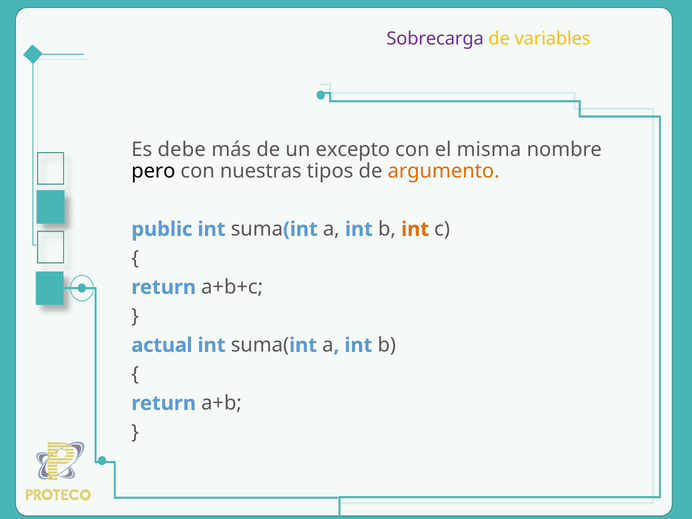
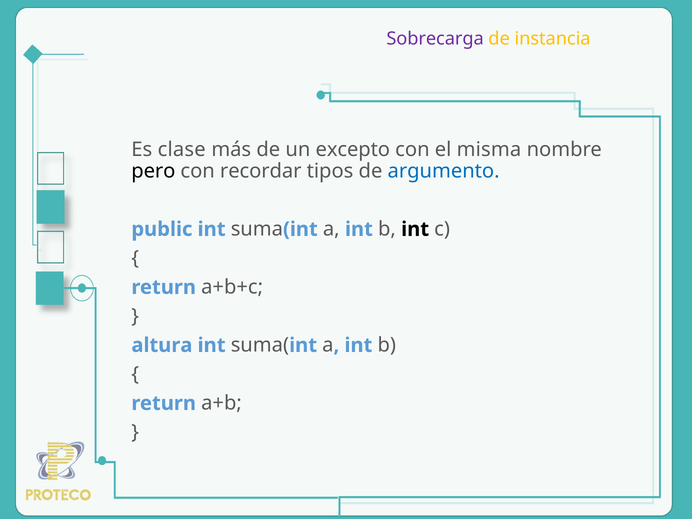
variables: variables -> instancia
debe: debe -> clase
nuestras: nuestras -> recordar
argumento colour: orange -> blue
int at (415, 229) colour: orange -> black
actual: actual -> altura
